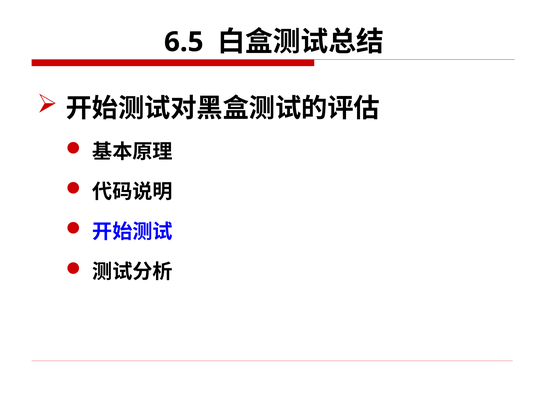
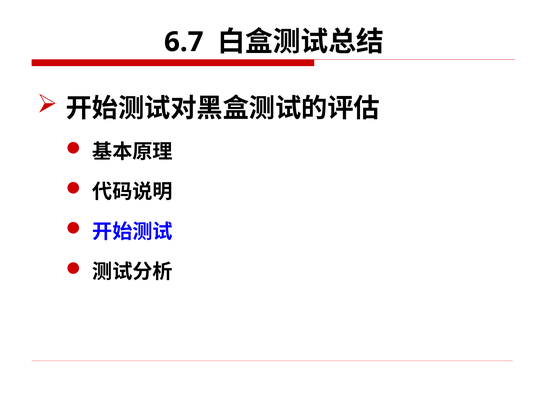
6.5: 6.5 -> 6.7
